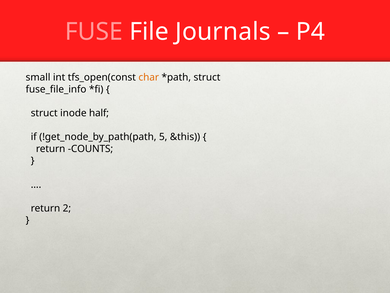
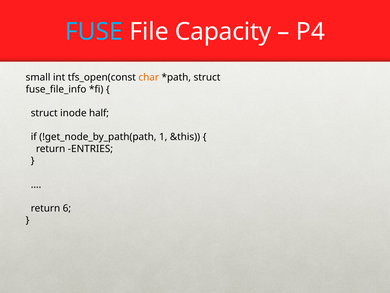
FUSE colour: pink -> light blue
Journals: Journals -> Capacity
5: 5 -> 1
COUNTS: COUNTS -> ENTRIES
2: 2 -> 6
